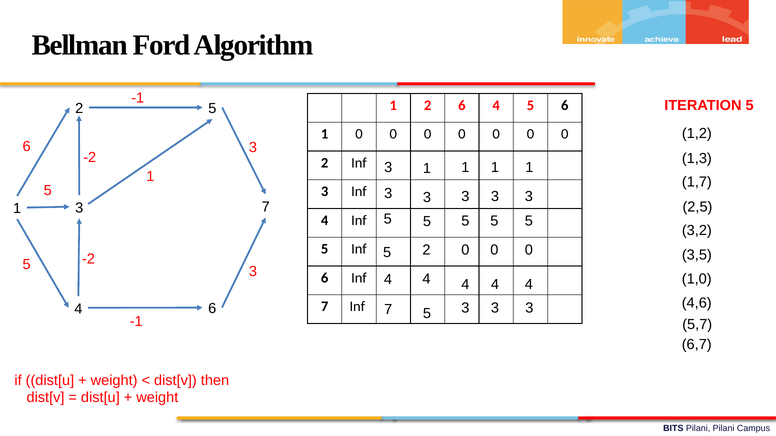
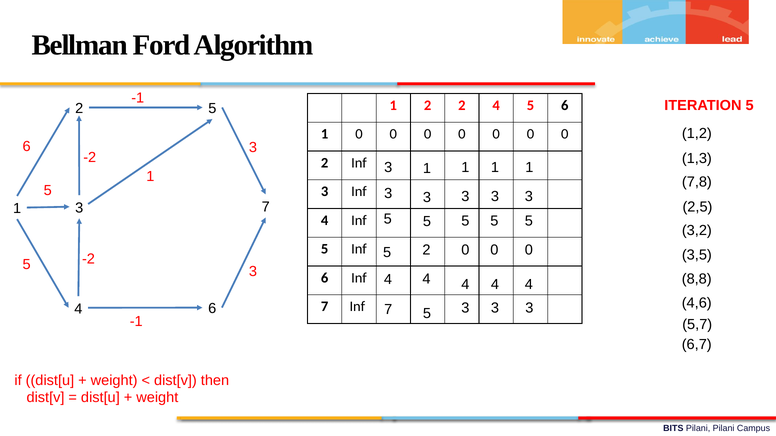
2 6: 6 -> 2
1,7: 1,7 -> 7,8
1,0: 1,0 -> 8,8
